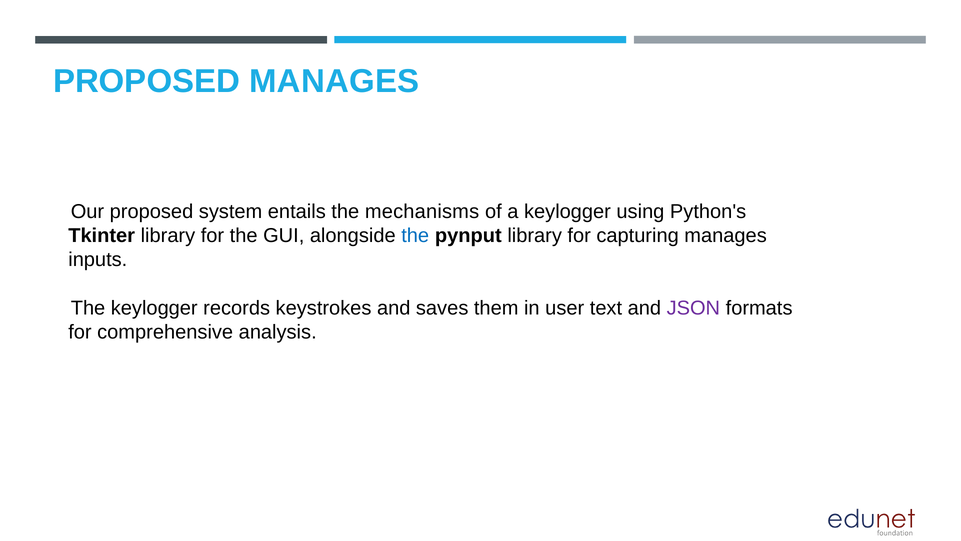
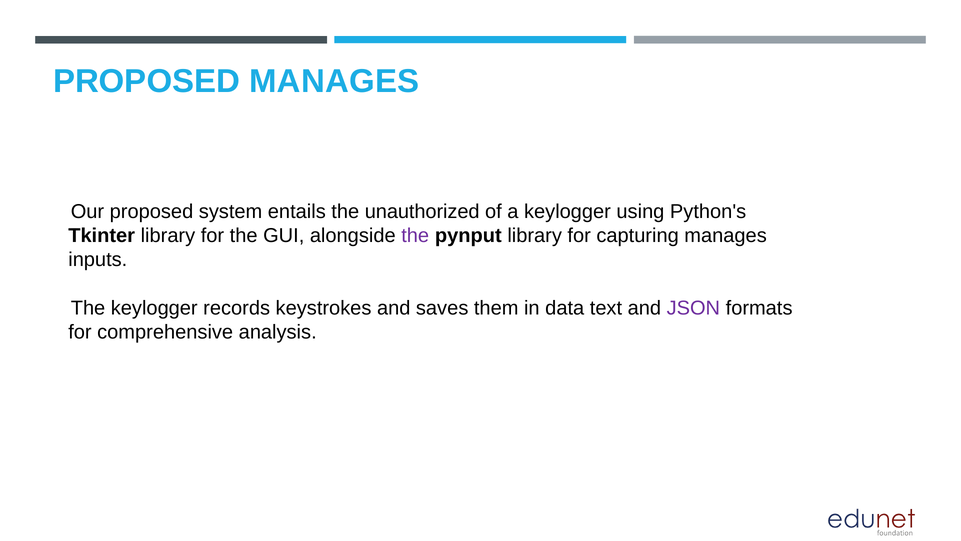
mechanisms: mechanisms -> unauthorized
the at (415, 236) colour: blue -> purple
user: user -> data
